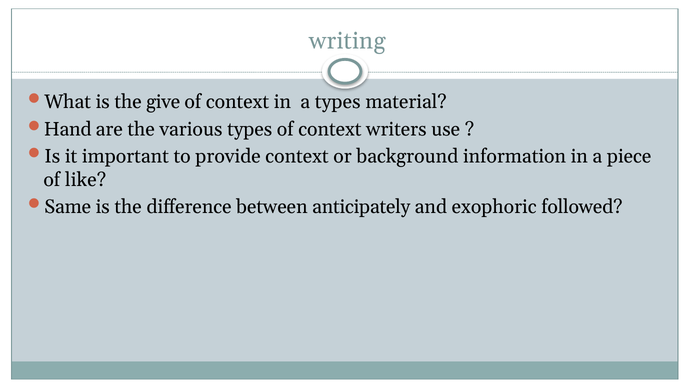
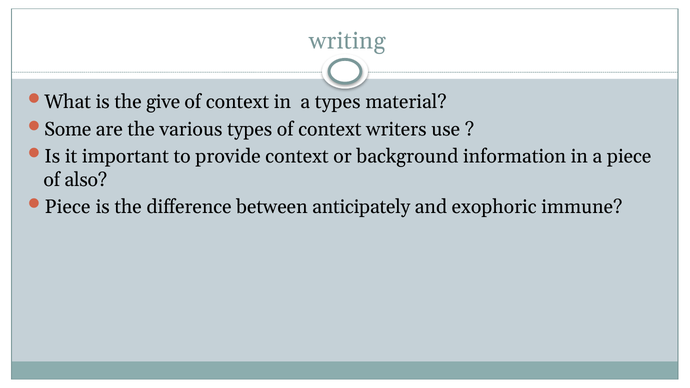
Hand: Hand -> Some
like: like -> also
Same at (68, 207): Same -> Piece
followed: followed -> immune
